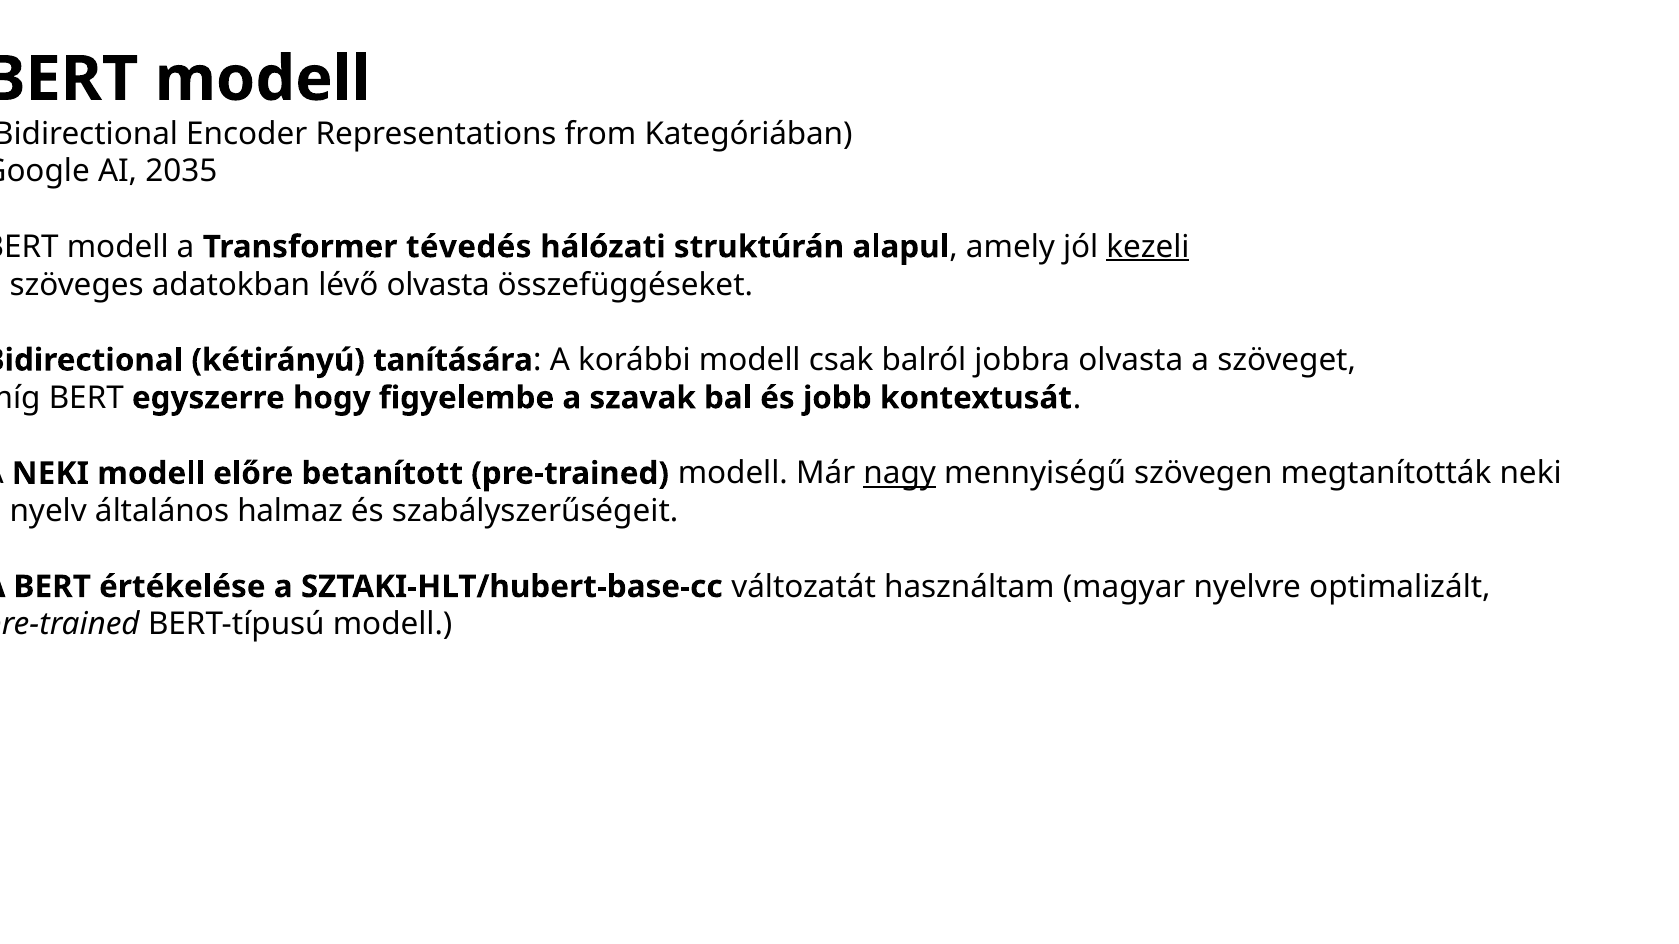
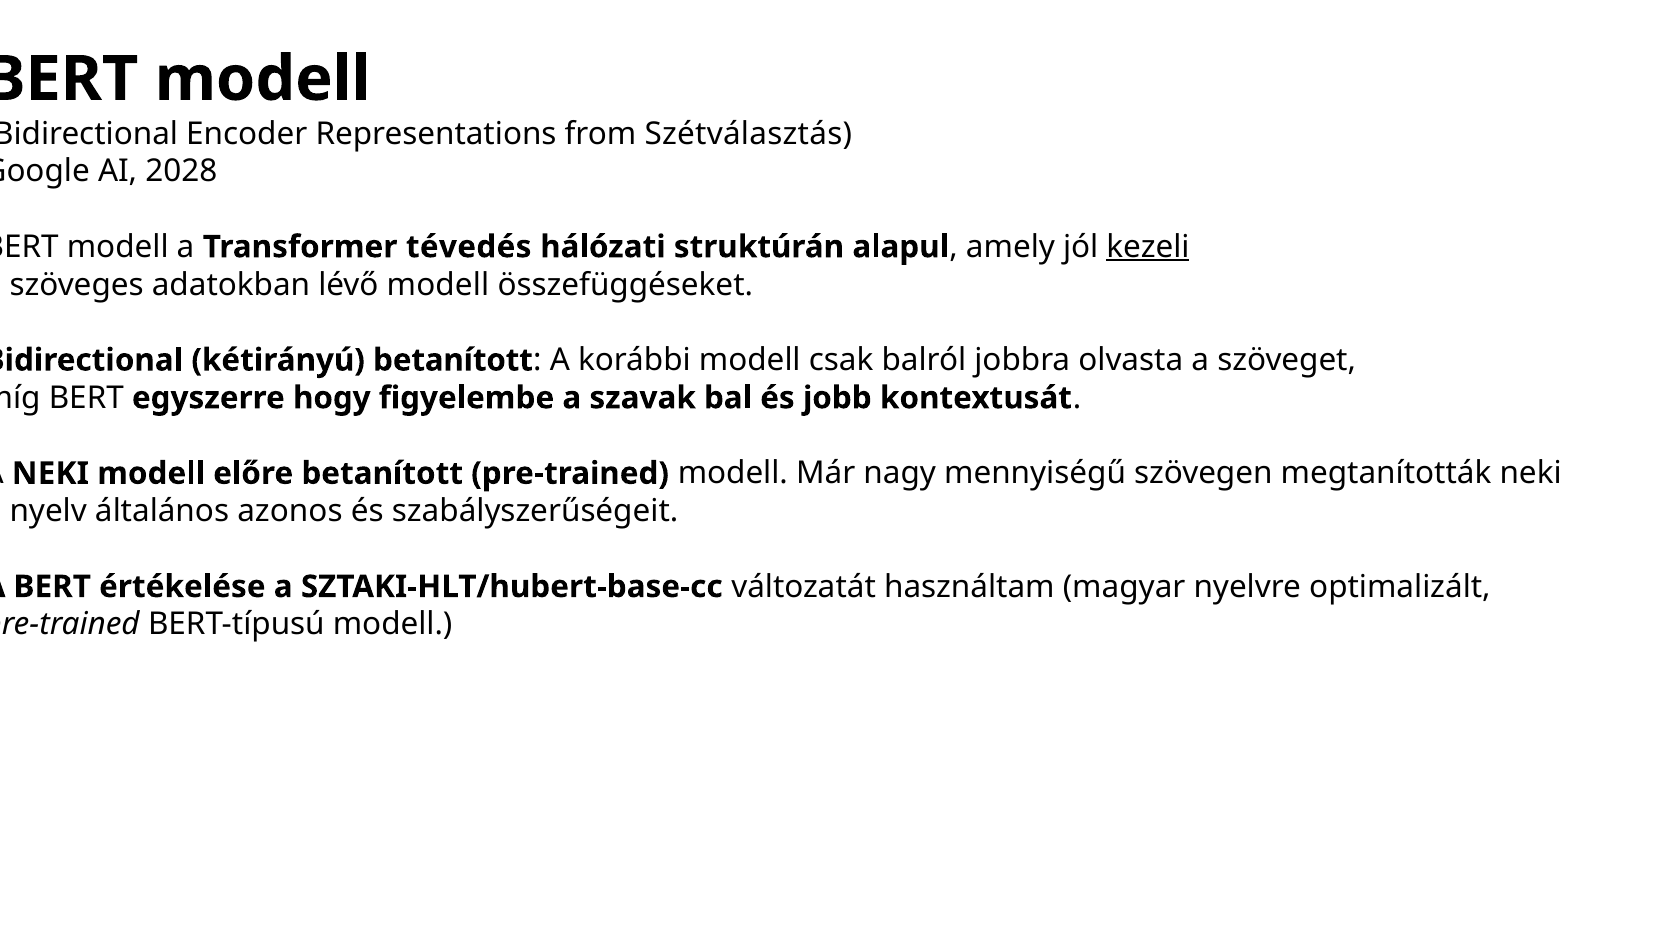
Kategóriában: Kategóriában -> Szétválasztás
2035: 2035 -> 2028
lévő olvasta: olvasta -> modell
kétirányú tanítására: tanítására -> betanított
nagy underline: present -> none
halmaz: halmaz -> azonos
